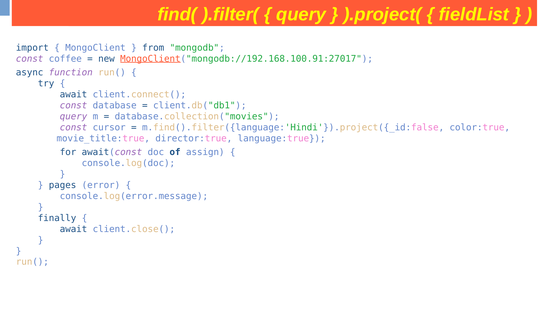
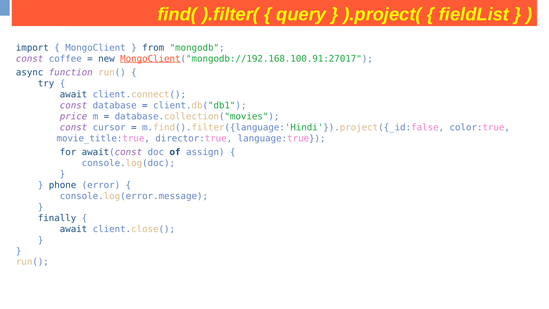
query at (74, 116): query -> price
pages: pages -> phone
